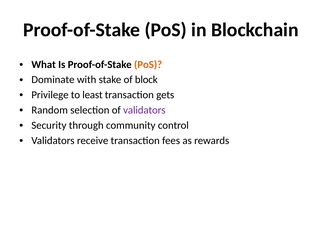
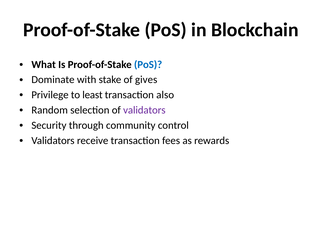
PoS at (148, 65) colour: orange -> blue
block: block -> gives
gets: gets -> also
